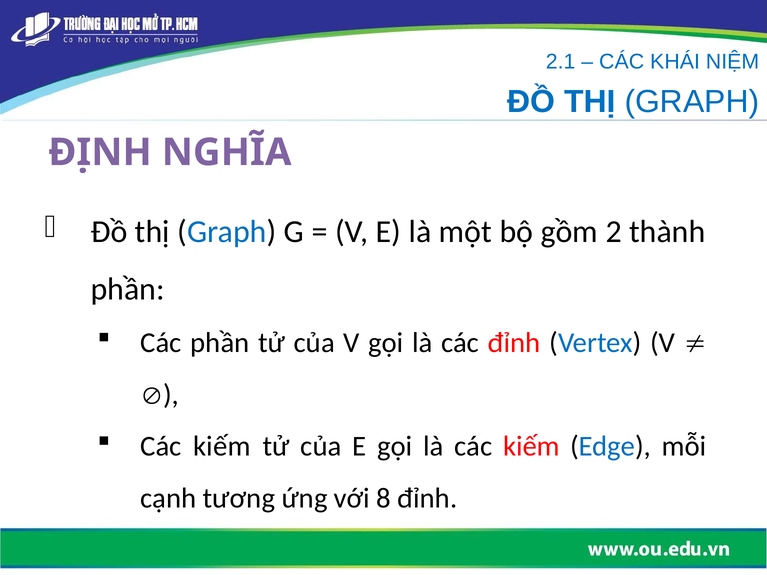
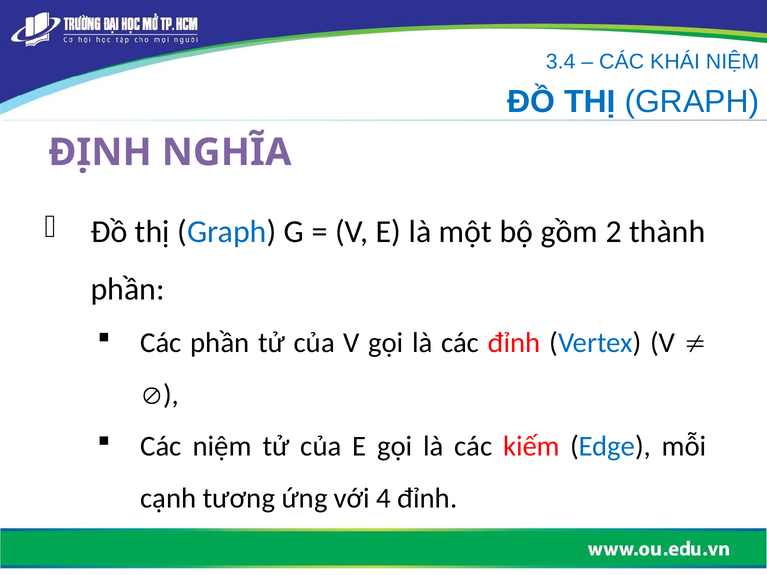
2.1: 2.1 -> 3.4
kiếm at (222, 447): kiếm -> niệm
8: 8 -> 4
